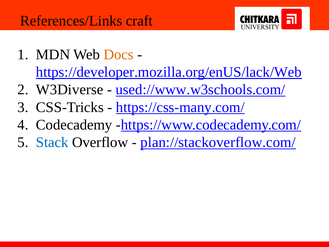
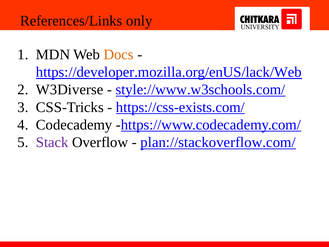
craft: craft -> only
used://www.w3schools.com/: used://www.w3schools.com/ -> style://www.w3schools.com/
https://css-many.com/: https://css-many.com/ -> https://css-exists.com/
Stack colour: blue -> purple
